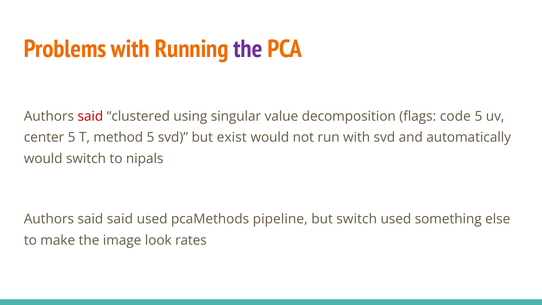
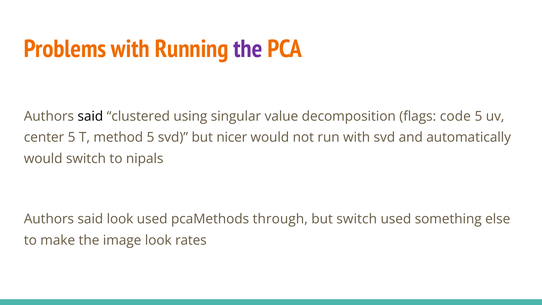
said at (90, 116) colour: red -> black
exist: exist -> nicer
said said: said -> look
pipeline: pipeline -> through
